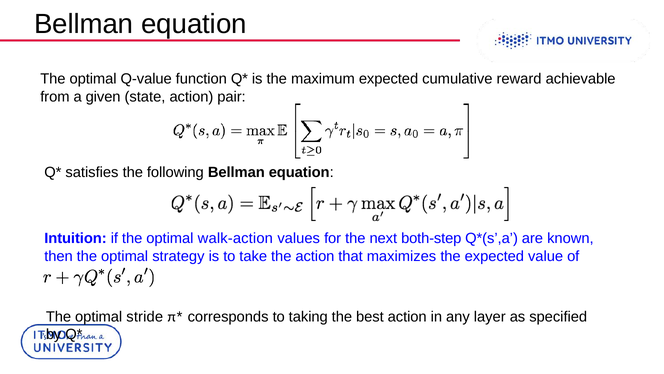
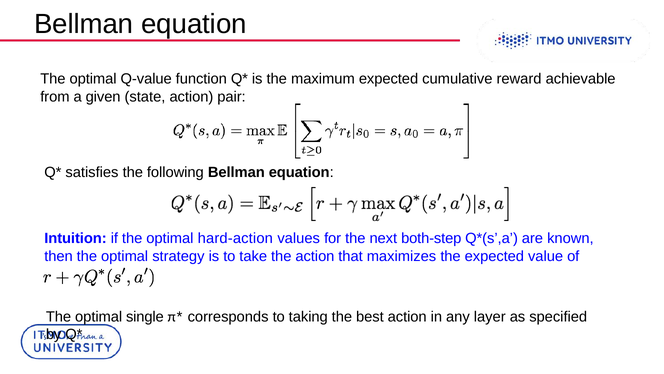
walk-action: walk-action -> hard-action
stride: stride -> single
